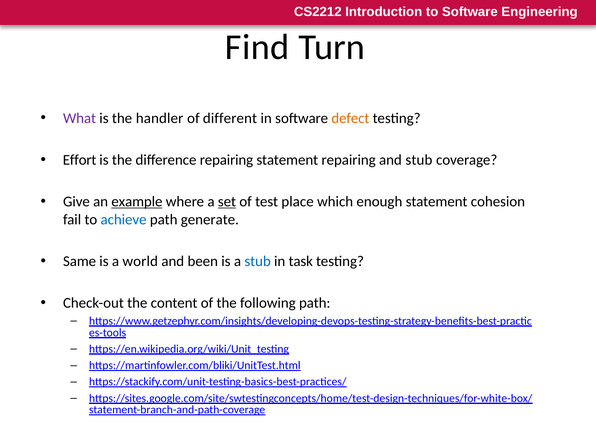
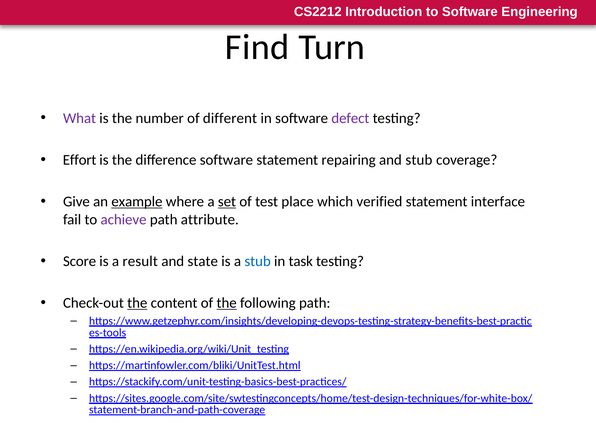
handler: handler -> number
defect colour: orange -> purple
difference repairing: repairing -> software
enough: enough -> verified
cohesion: cohesion -> interface
achieve colour: blue -> purple
generate: generate -> attribute
Same: Same -> Score
world: world -> result
been: been -> state
the at (137, 303) underline: none -> present
the at (227, 303) underline: none -> present
